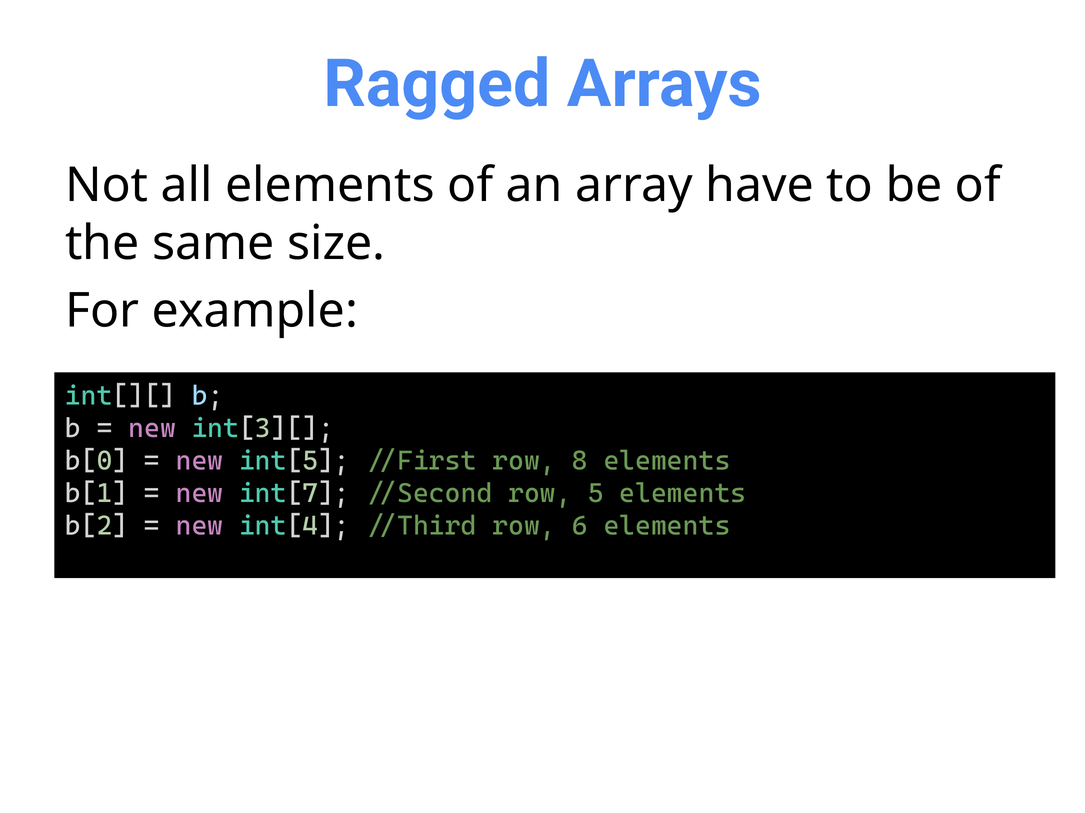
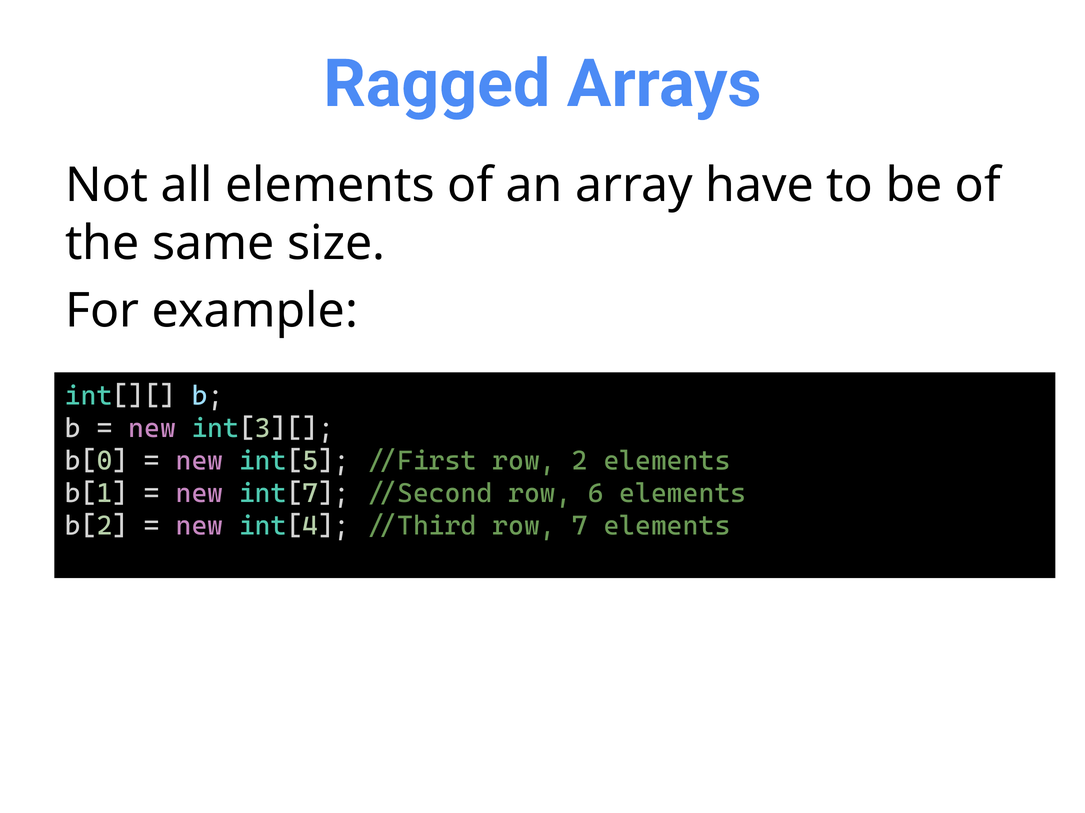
8: 8 -> 2
5: 5 -> 6
6: 6 -> 7
